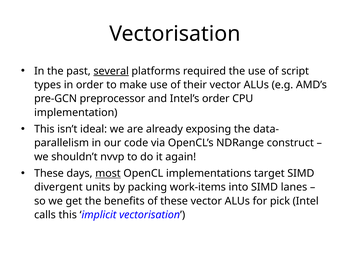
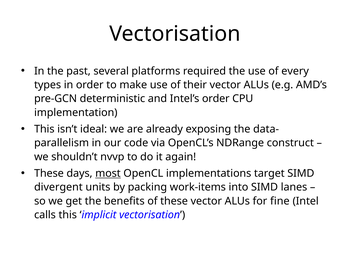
several underline: present -> none
script: script -> every
preprocessor: preprocessor -> deterministic
pick: pick -> fine
